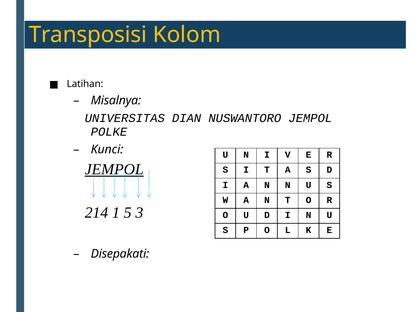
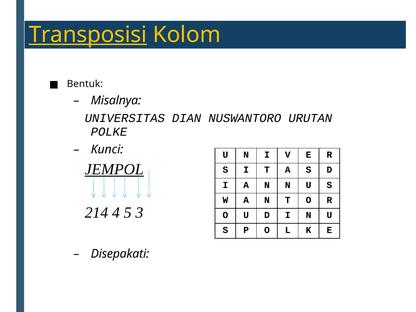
Transposisi underline: none -> present
Latihan: Latihan -> Bentuk
NUSWANTORO JEMPOL: JEMPOL -> URUTAN
1: 1 -> 4
